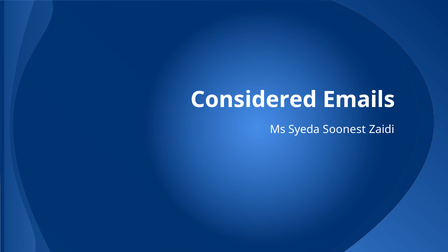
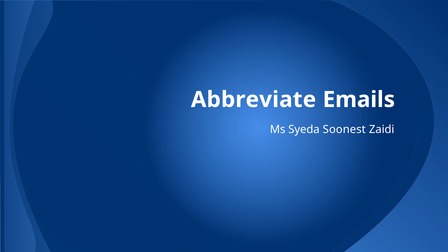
Considered: Considered -> Abbreviate
